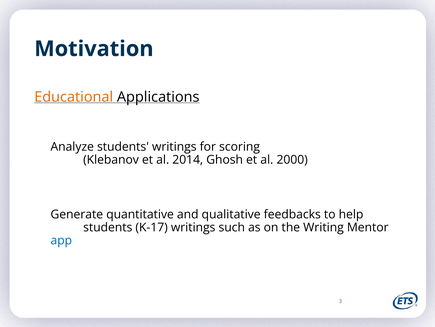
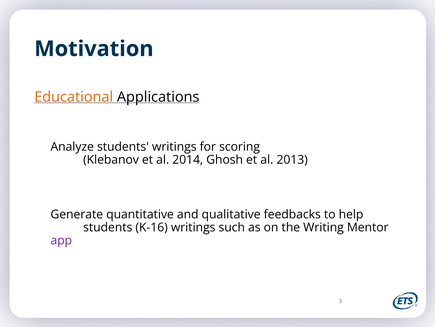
2000: 2000 -> 2013
K-17: K-17 -> K-16
app colour: blue -> purple
